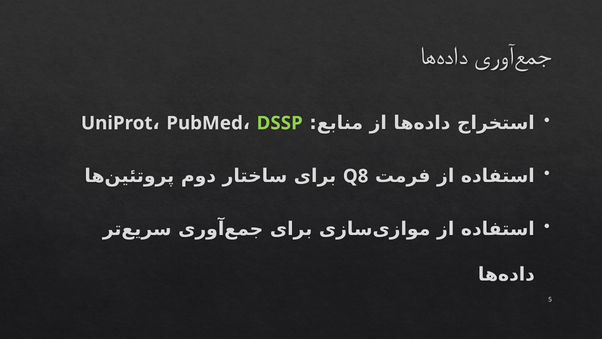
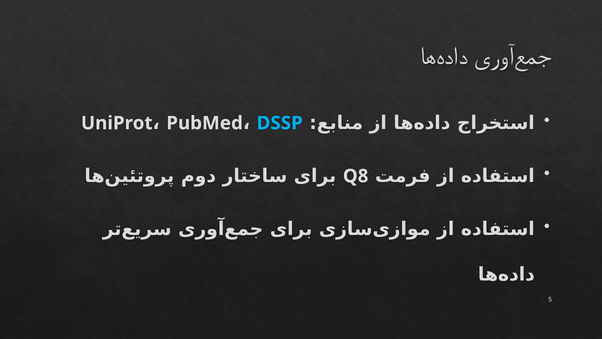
DSSP colour: light green -> light blue
